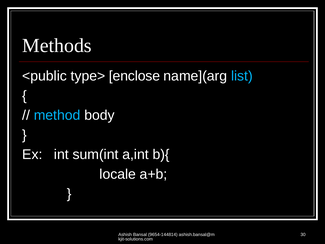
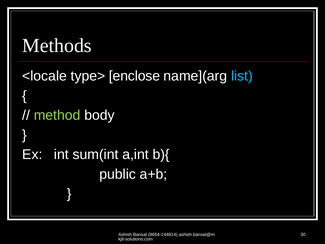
<public: <public -> <locale
method colour: light blue -> light green
locale: locale -> public
